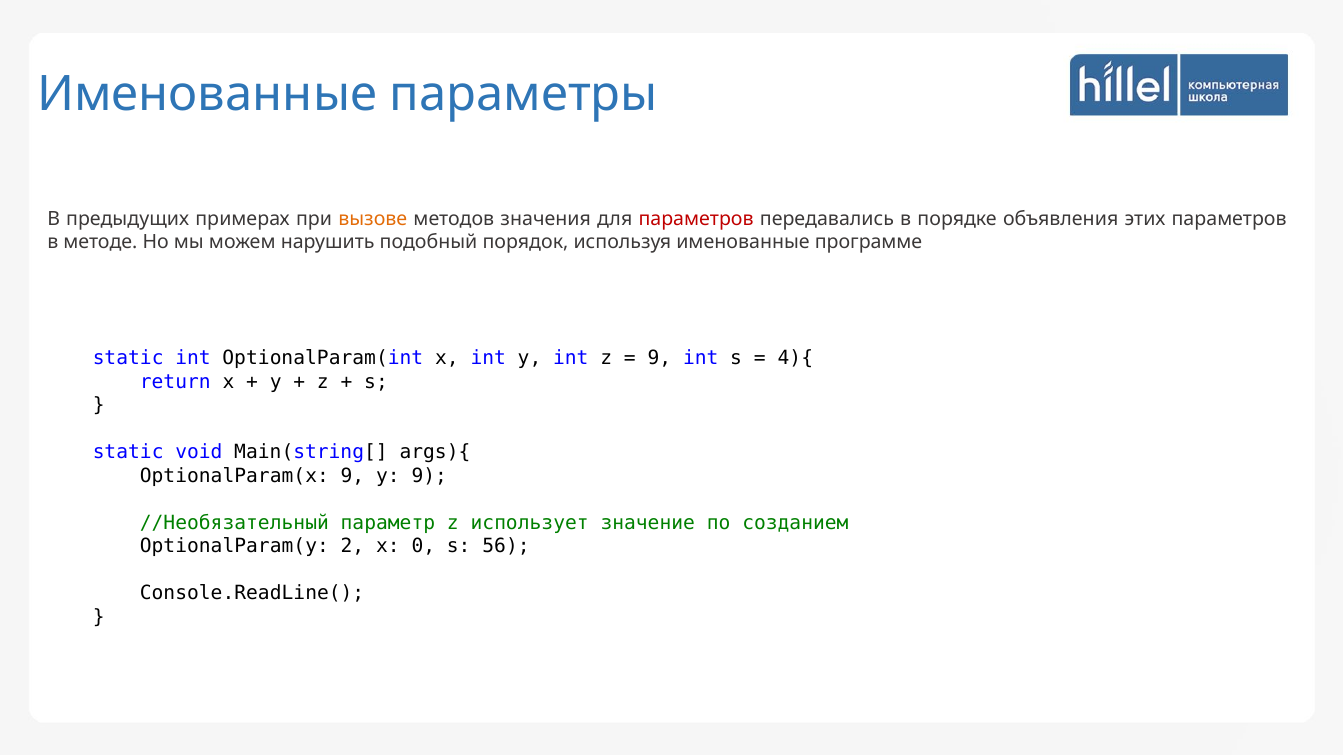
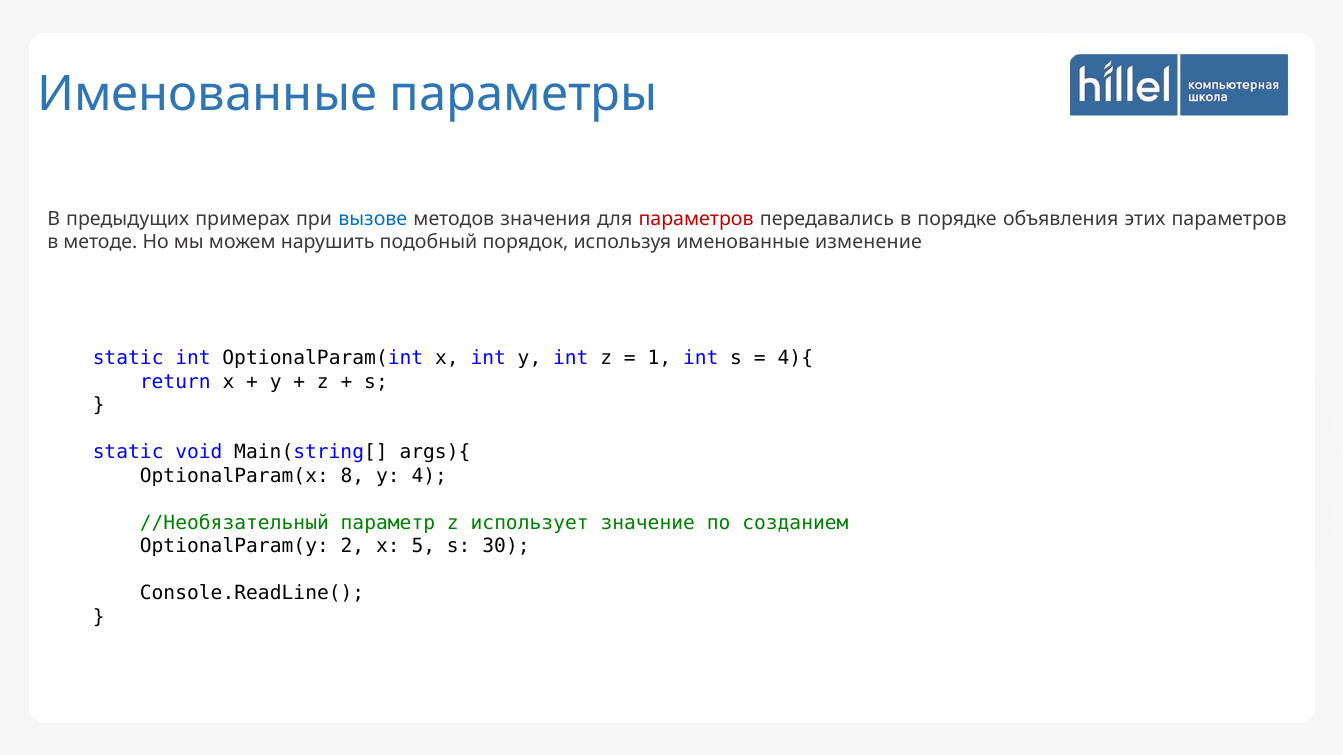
вызове colour: orange -> blue
программе: программе -> изменение
9 at (659, 359): 9 -> 1
OptionalParam(x 9: 9 -> 8
y 9: 9 -> 4
0: 0 -> 5
56: 56 -> 30
